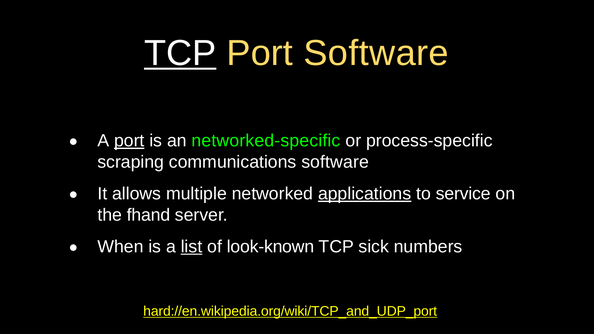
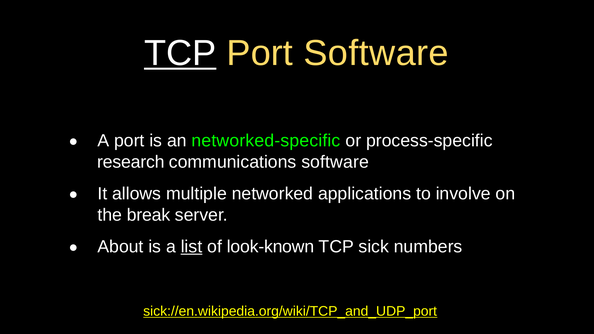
port at (129, 141) underline: present -> none
scraping: scraping -> research
applications underline: present -> none
service: service -> involve
fhand: fhand -> break
When: When -> About
hard://en.wikipedia.org/wiki/TCP_and_UDP_port: hard://en.wikipedia.org/wiki/TCP_and_UDP_port -> sick://en.wikipedia.org/wiki/TCP_and_UDP_port
